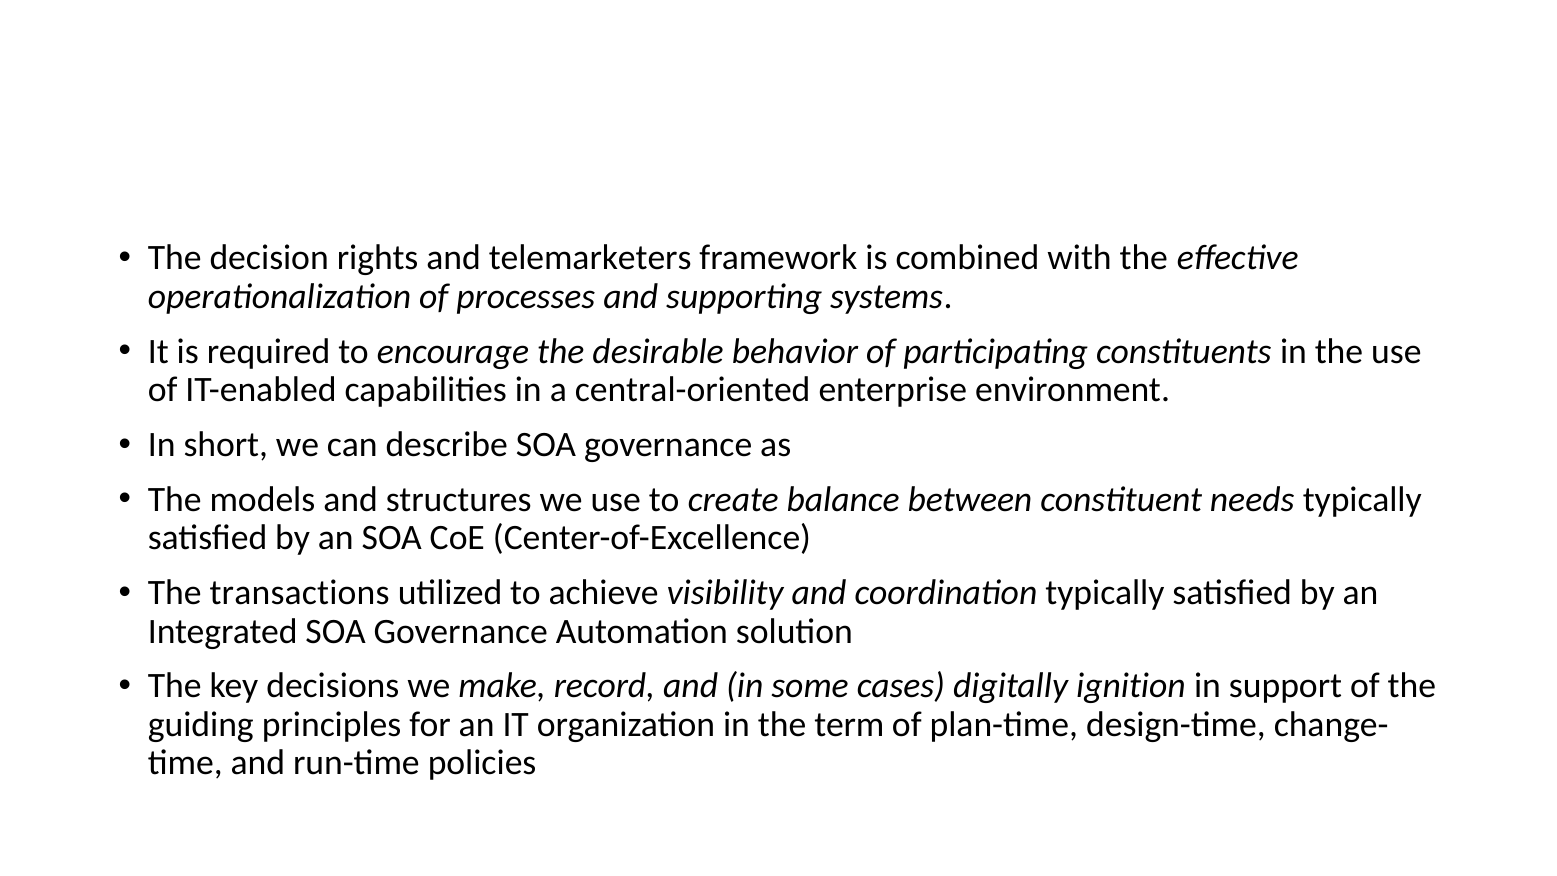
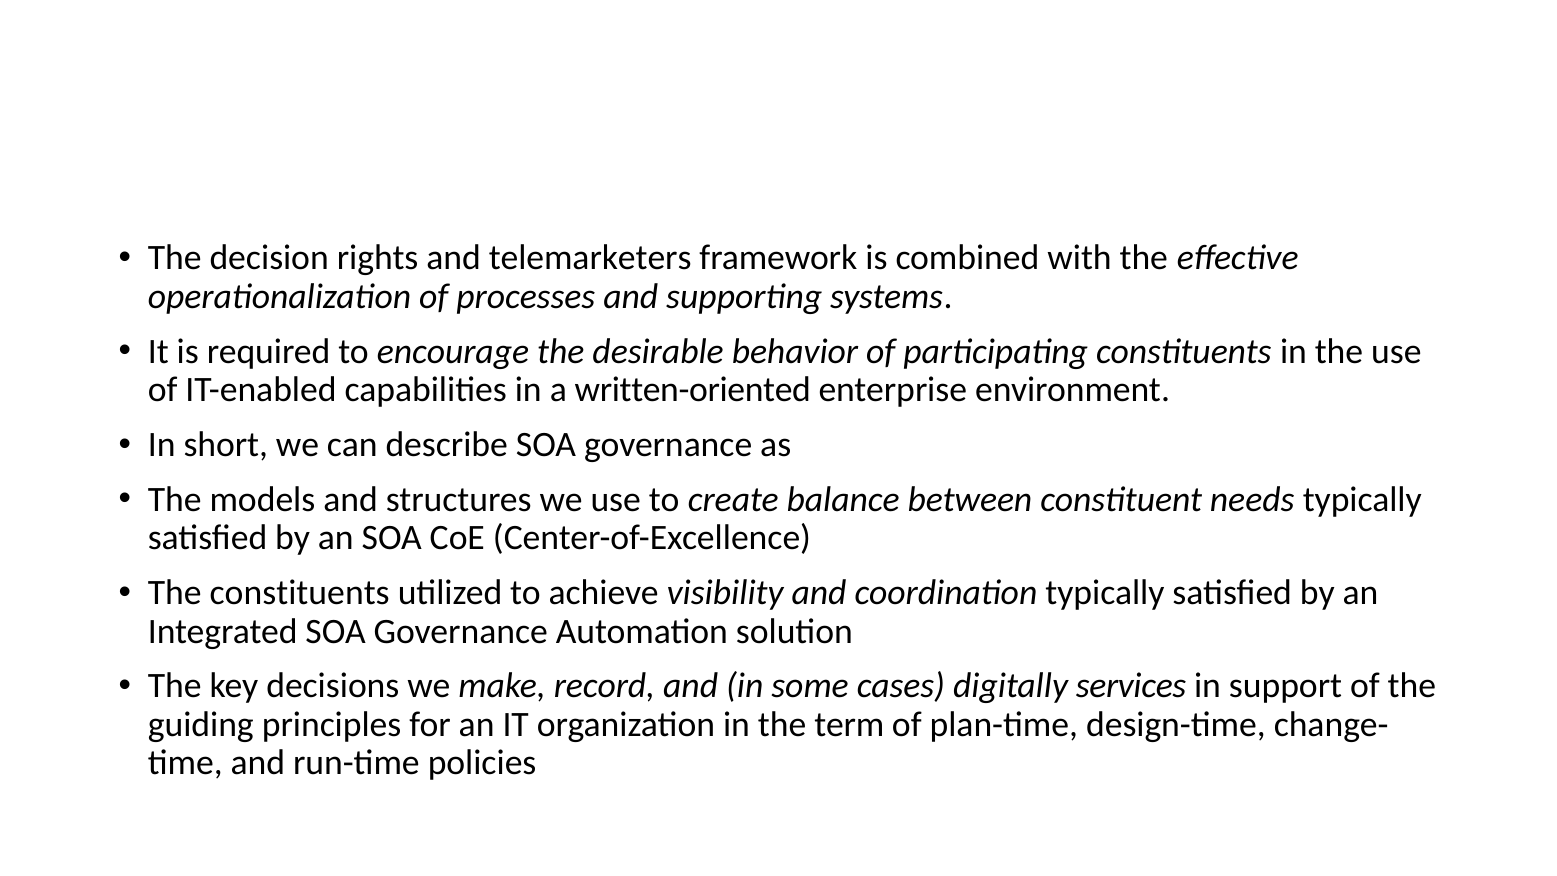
central-oriented: central-oriented -> written-oriented
The transactions: transactions -> constituents
ignition: ignition -> services
